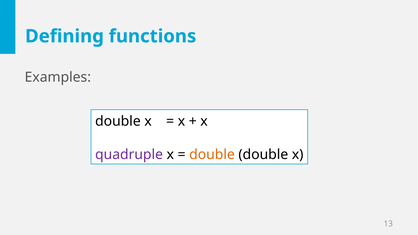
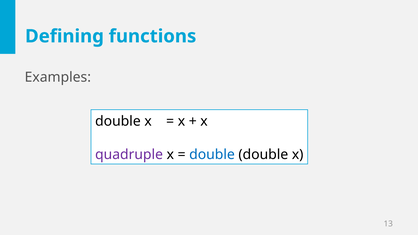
double at (212, 155) colour: orange -> blue
